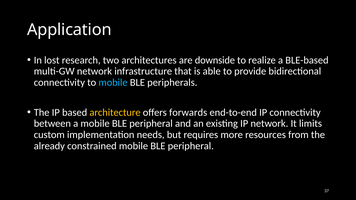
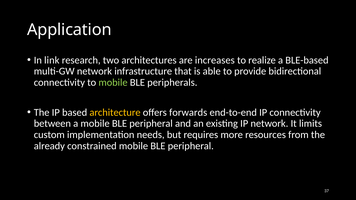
lost: lost -> link
downside: downside -> increases
mobile at (113, 83) colour: light blue -> light green
